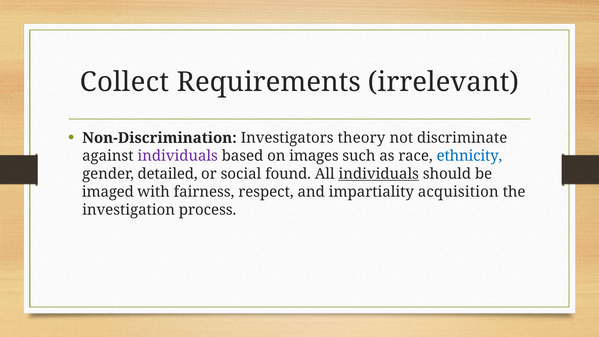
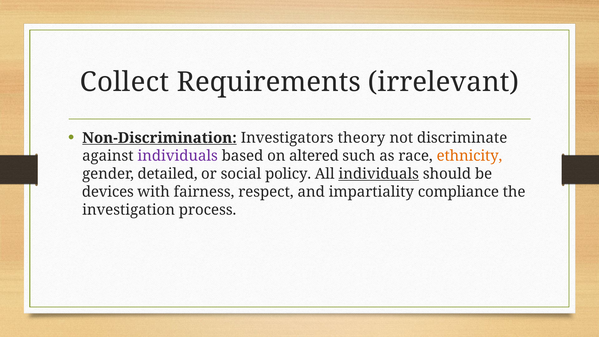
Non-Discrimination underline: none -> present
images: images -> altered
ethnicity colour: blue -> orange
found: found -> policy
imaged: imaged -> devices
acquisition: acquisition -> compliance
